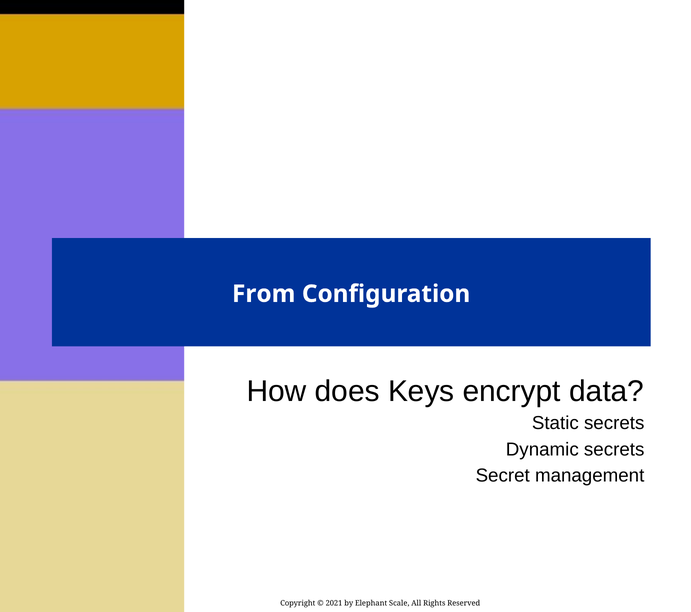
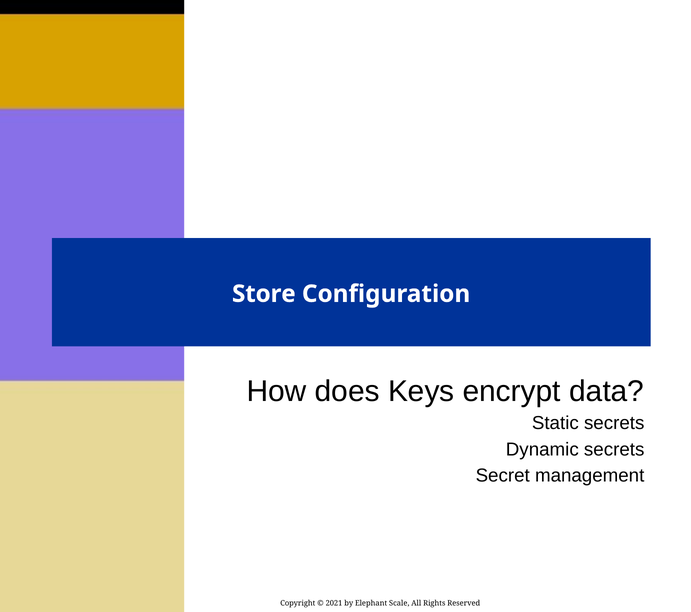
From: From -> Store
